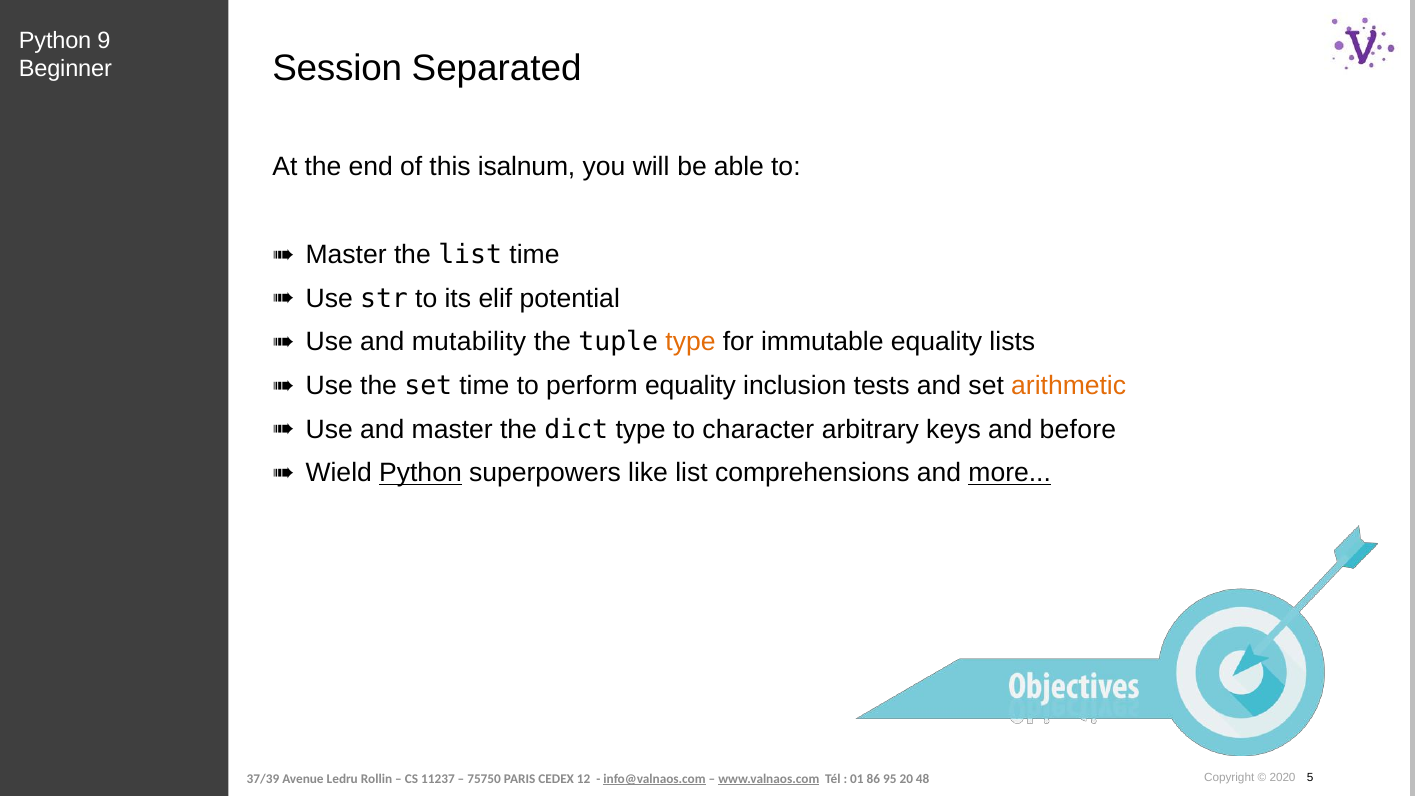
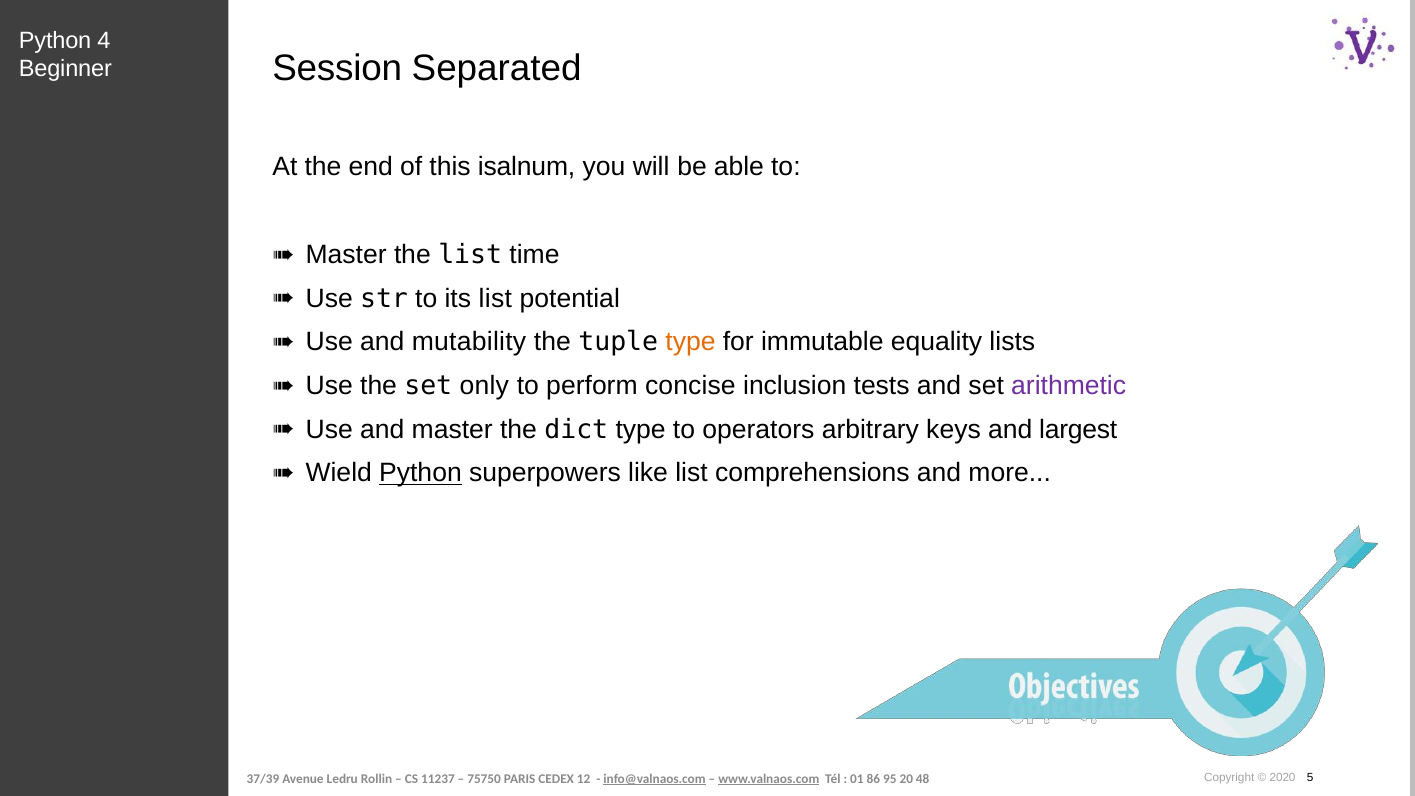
9: 9 -> 4
its elif: elif -> list
set time: time -> only
perform equality: equality -> concise
arithmetic colour: orange -> purple
character: character -> operators
before: before -> largest
more underline: present -> none
